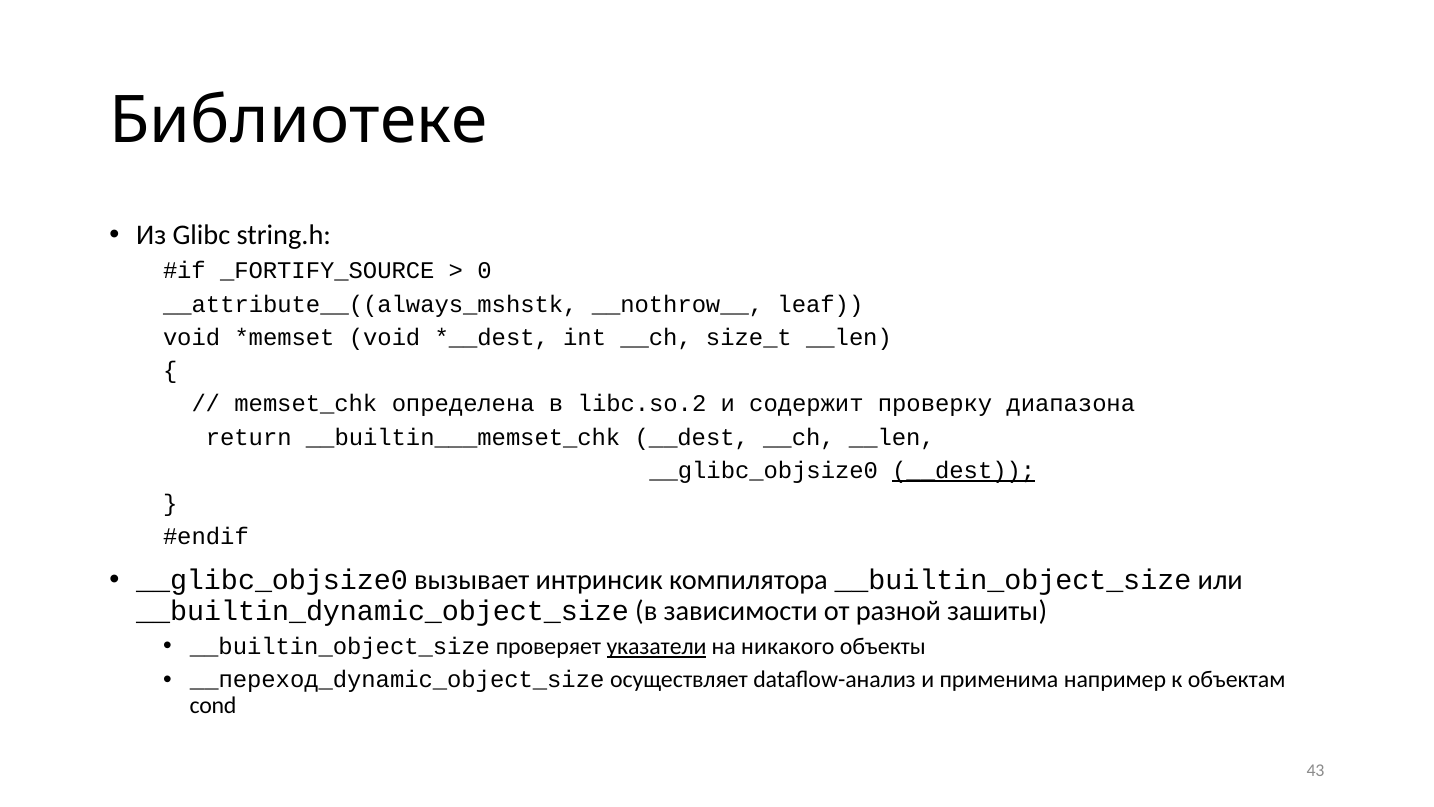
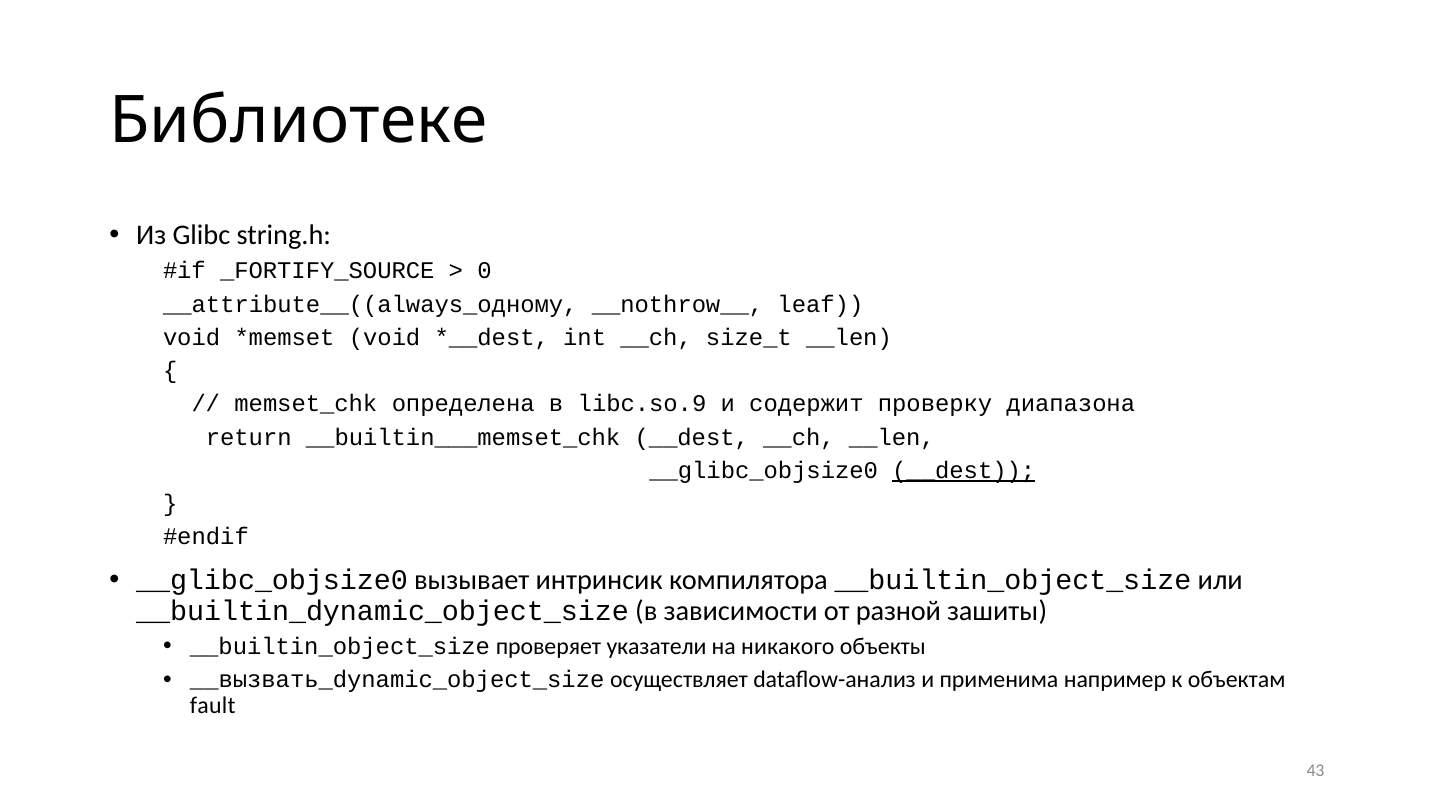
__attribute__((always_mshstk: __attribute__((always_mshstk -> __attribute__((always_одному
libc.so.2: libc.so.2 -> libc.so.9
указатели underline: present -> none
__переход_dynamic_object_size: __переход_dynamic_object_size -> __вызвать_dynamic_object_size
cond: cond -> fault
